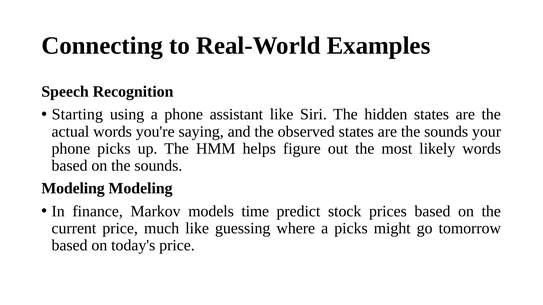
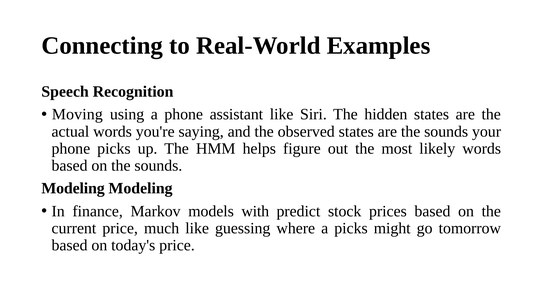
Starting: Starting -> Moving
time: time -> with
